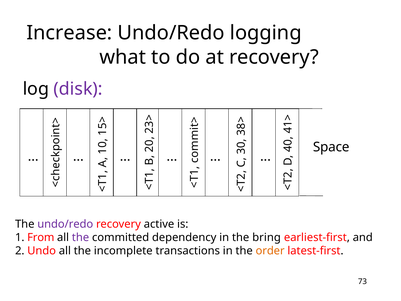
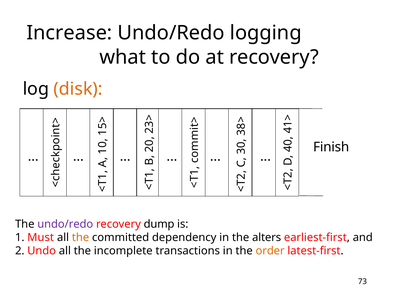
disk colour: purple -> orange
Space: Space -> Finish
active: active -> dump
From: From -> Must
the at (81, 237) colour: purple -> orange
bring: bring -> alters
